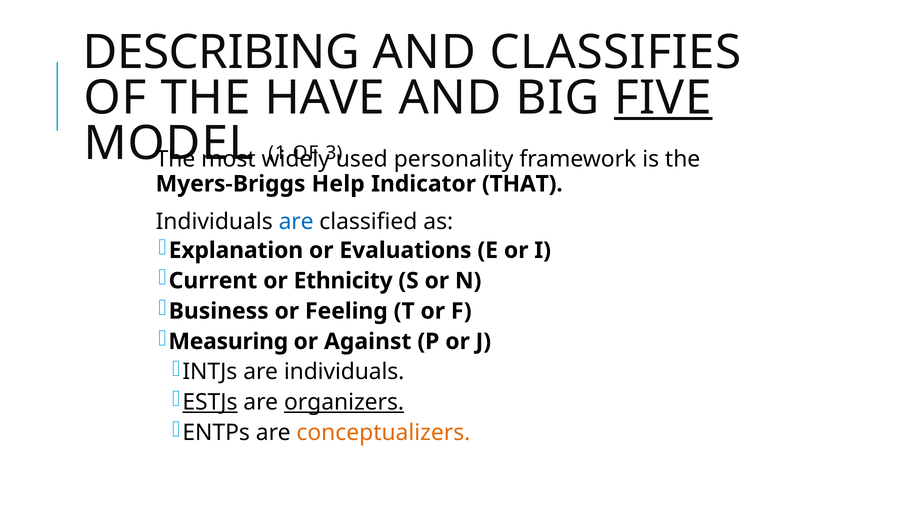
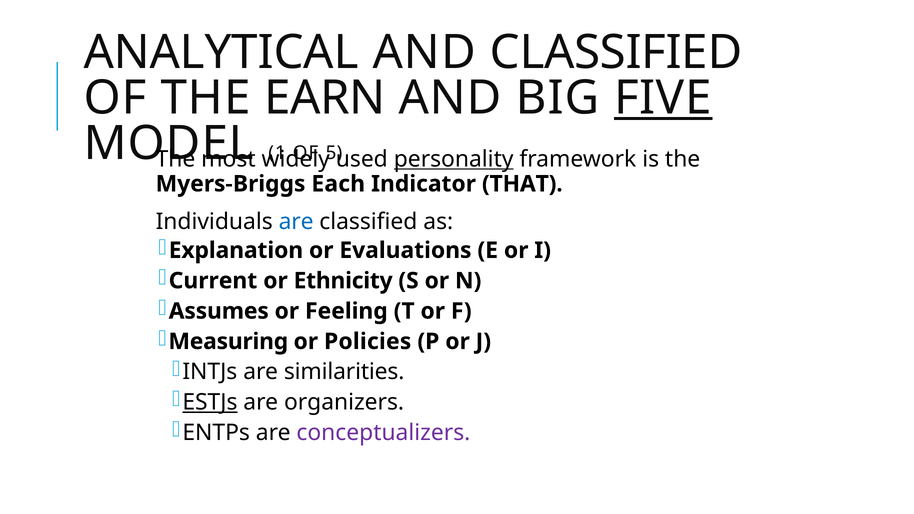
DESCRIBING: DESCRIBING -> ANALYTICAL
AND CLASSIFIES: CLASSIFIES -> CLASSIFIED
HAVE: HAVE -> EARN
3: 3 -> 5
personality underline: none -> present
Help: Help -> Each
Business: Business -> Assumes
Against: Against -> Policies
are individuals: individuals -> similarities
organizers underline: present -> none
conceptualizers colour: orange -> purple
